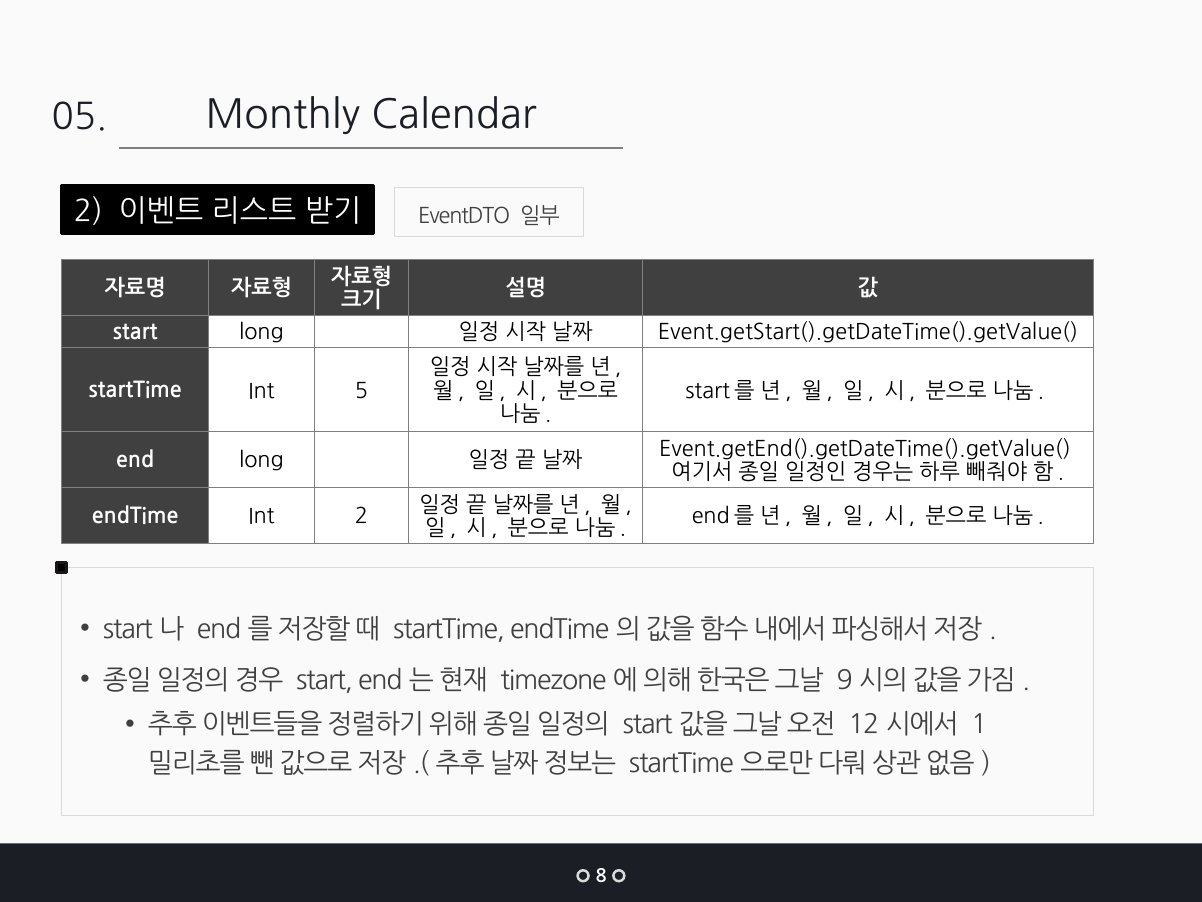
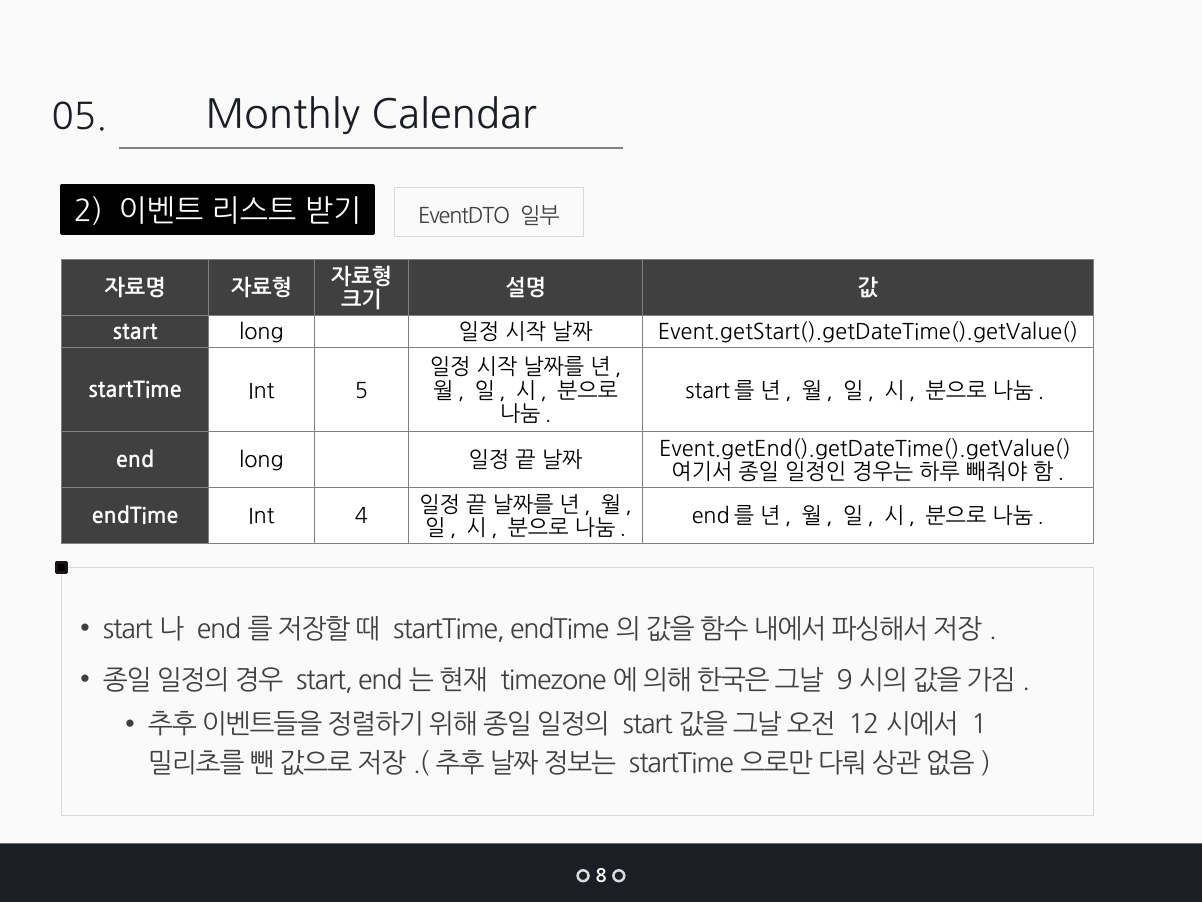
Int 2: 2 -> 4
